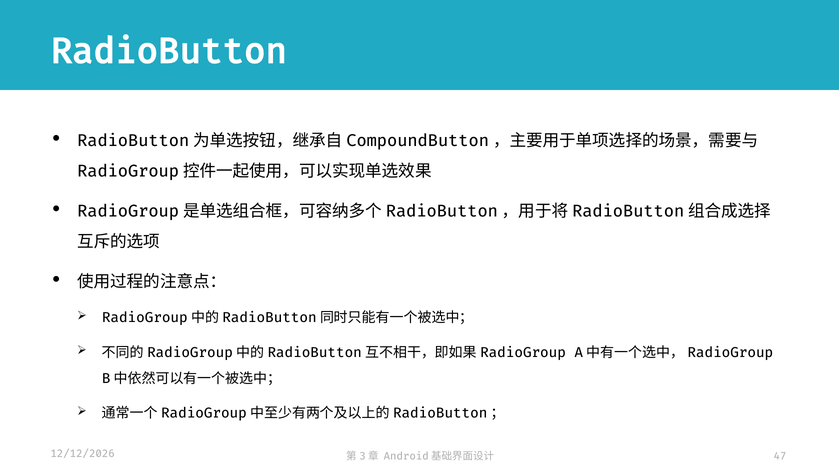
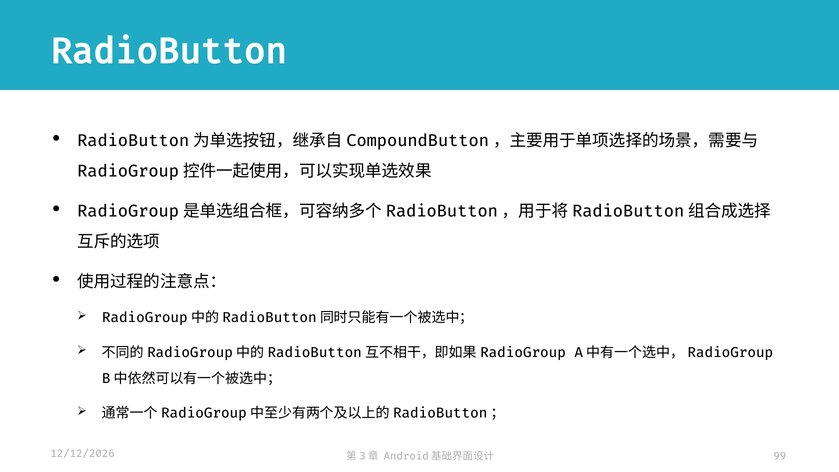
47: 47 -> 99
